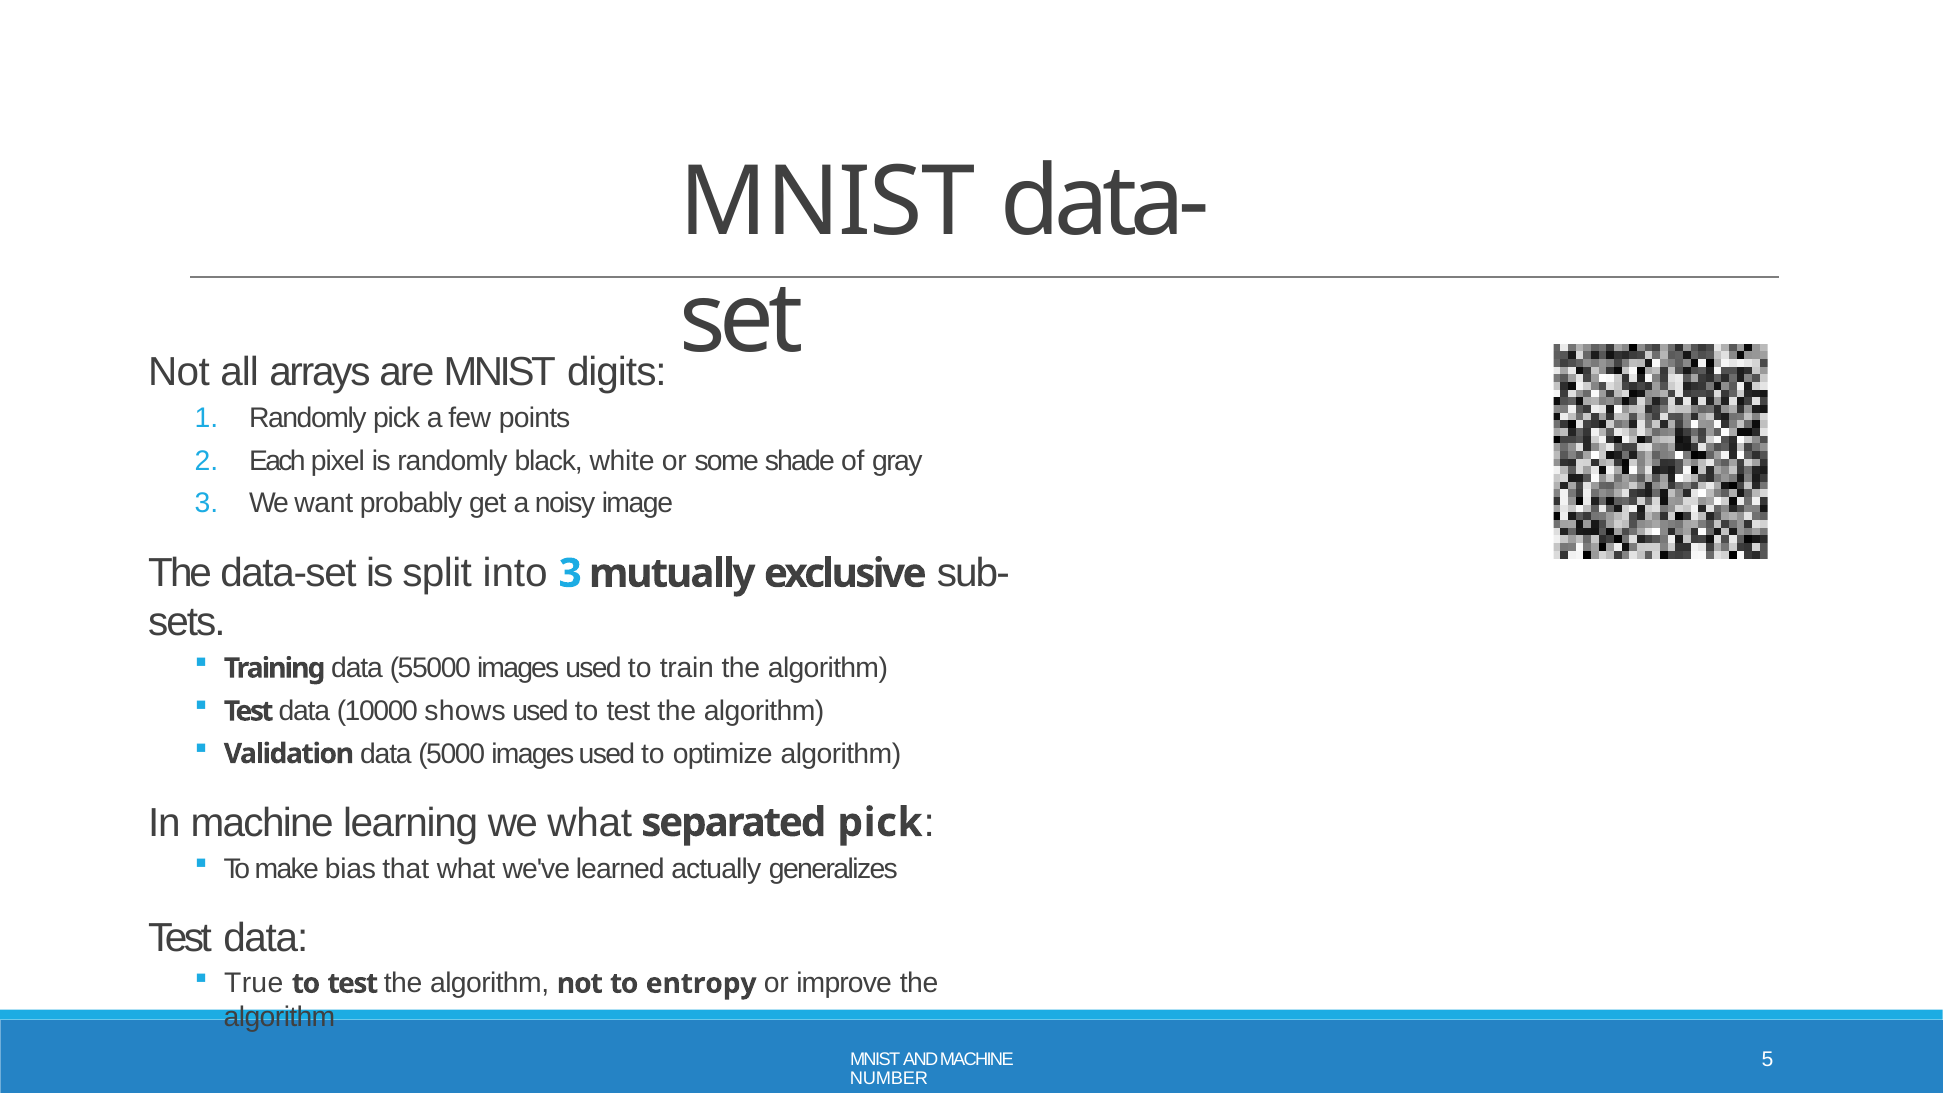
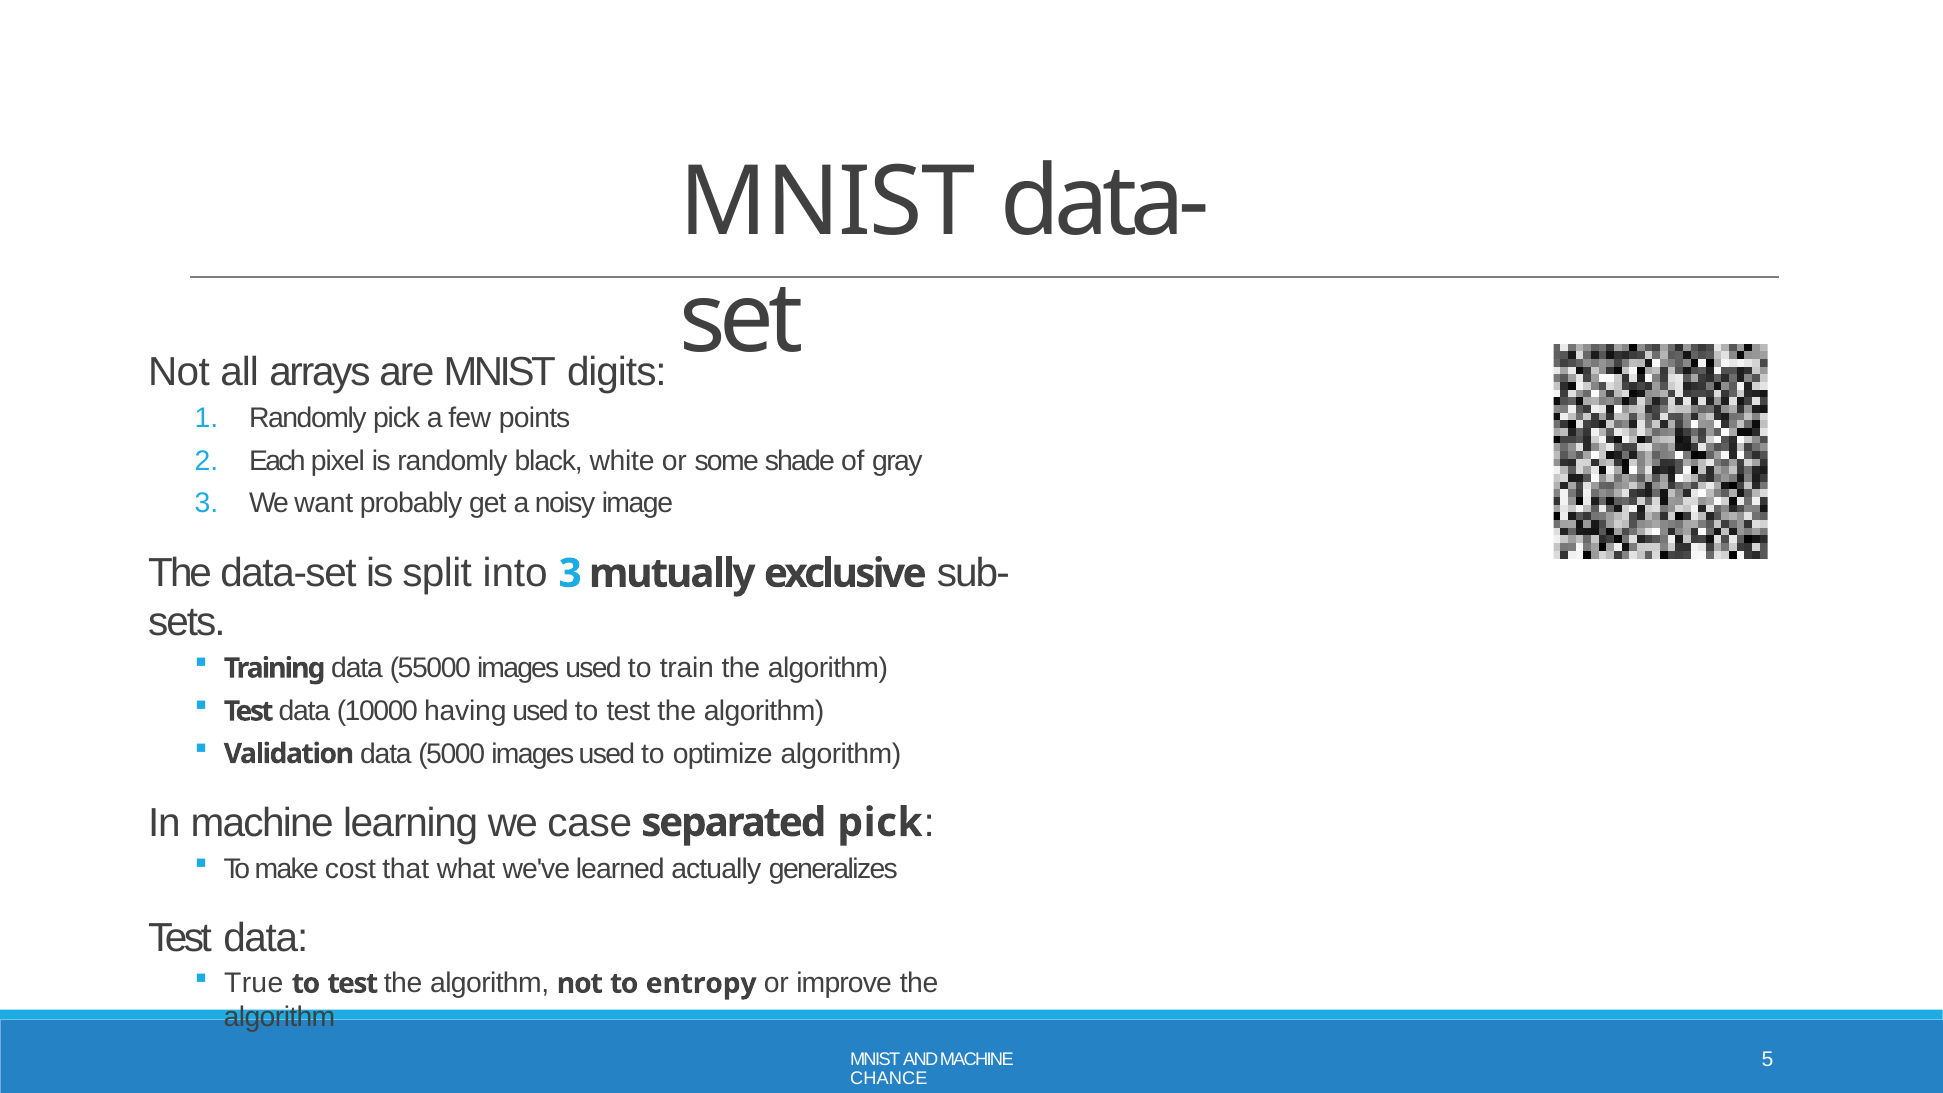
shows: shows -> having
we what: what -> case
bias: bias -> cost
NUMBER: NUMBER -> CHANCE
